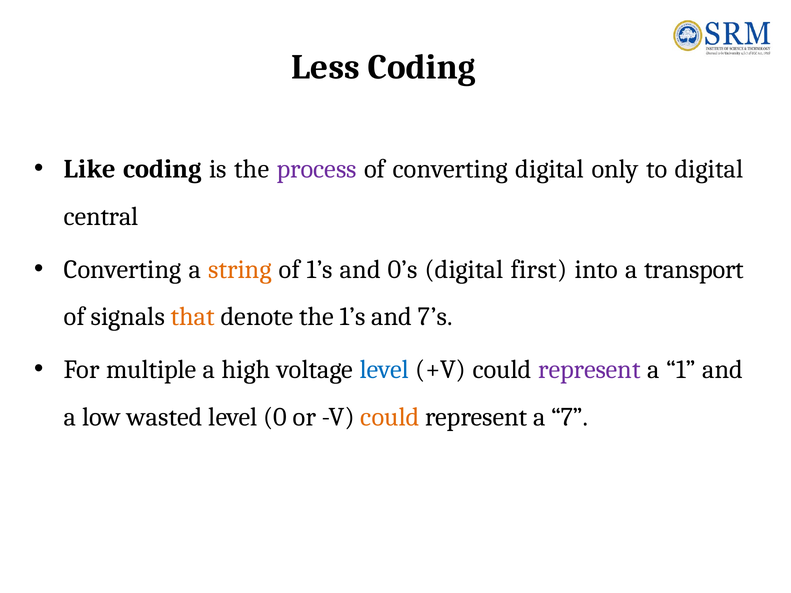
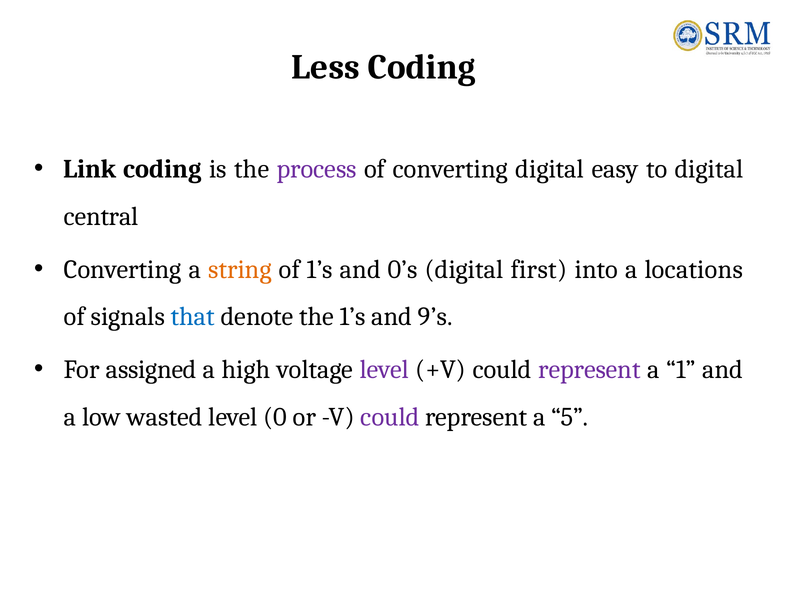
Like: Like -> Link
only: only -> easy
transport: transport -> locations
that colour: orange -> blue
7’s: 7’s -> 9’s
multiple: multiple -> assigned
level at (384, 370) colour: blue -> purple
could at (390, 417) colour: orange -> purple
7: 7 -> 5
